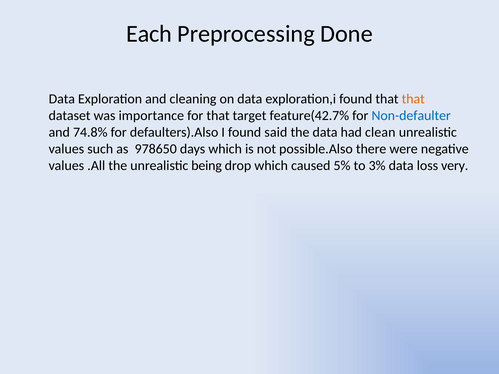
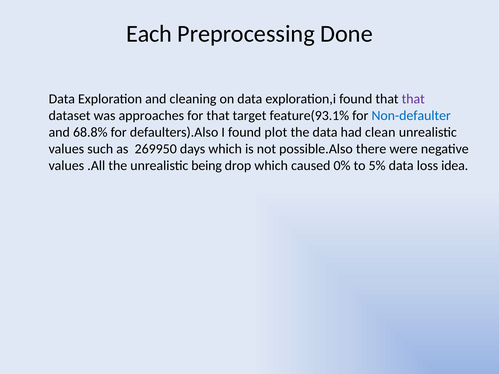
that at (413, 99) colour: orange -> purple
importance: importance -> approaches
feature(42.7%: feature(42.7% -> feature(93.1%
74.8%: 74.8% -> 68.8%
said: said -> plot
978650: 978650 -> 269950
5%: 5% -> 0%
3%: 3% -> 5%
very: very -> idea
